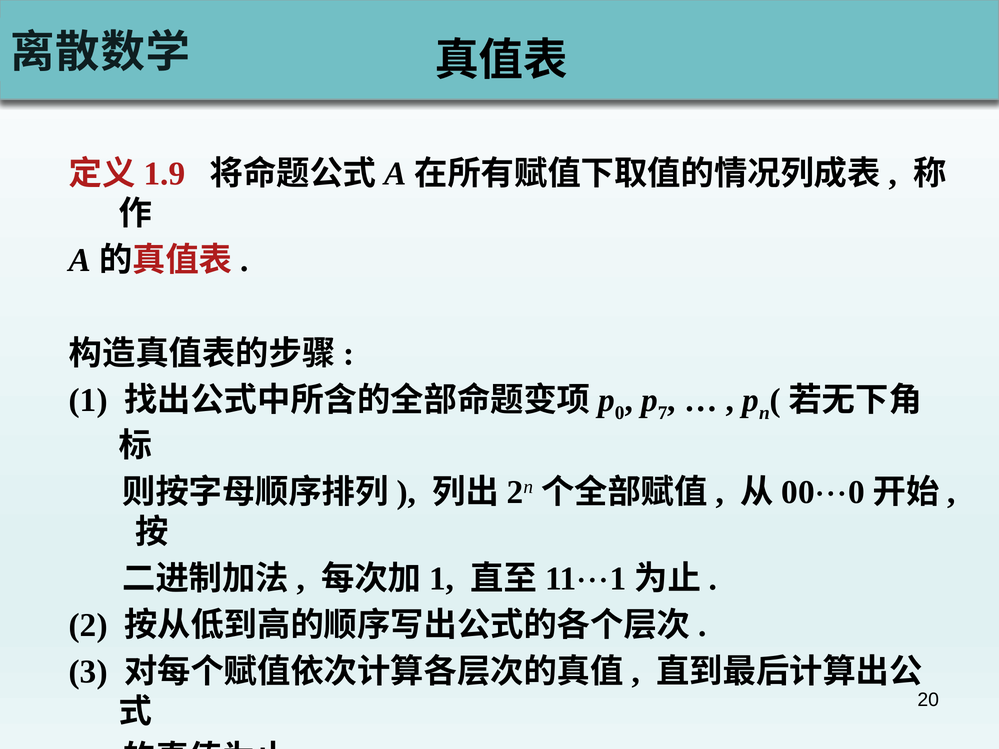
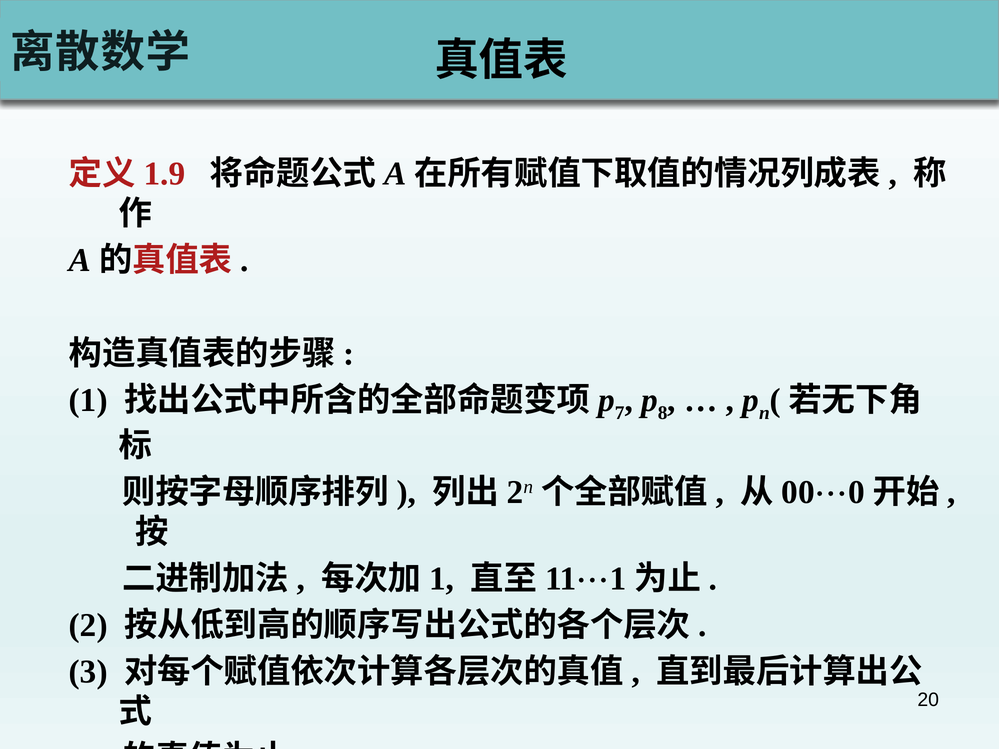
0: 0 -> 7
7: 7 -> 8
